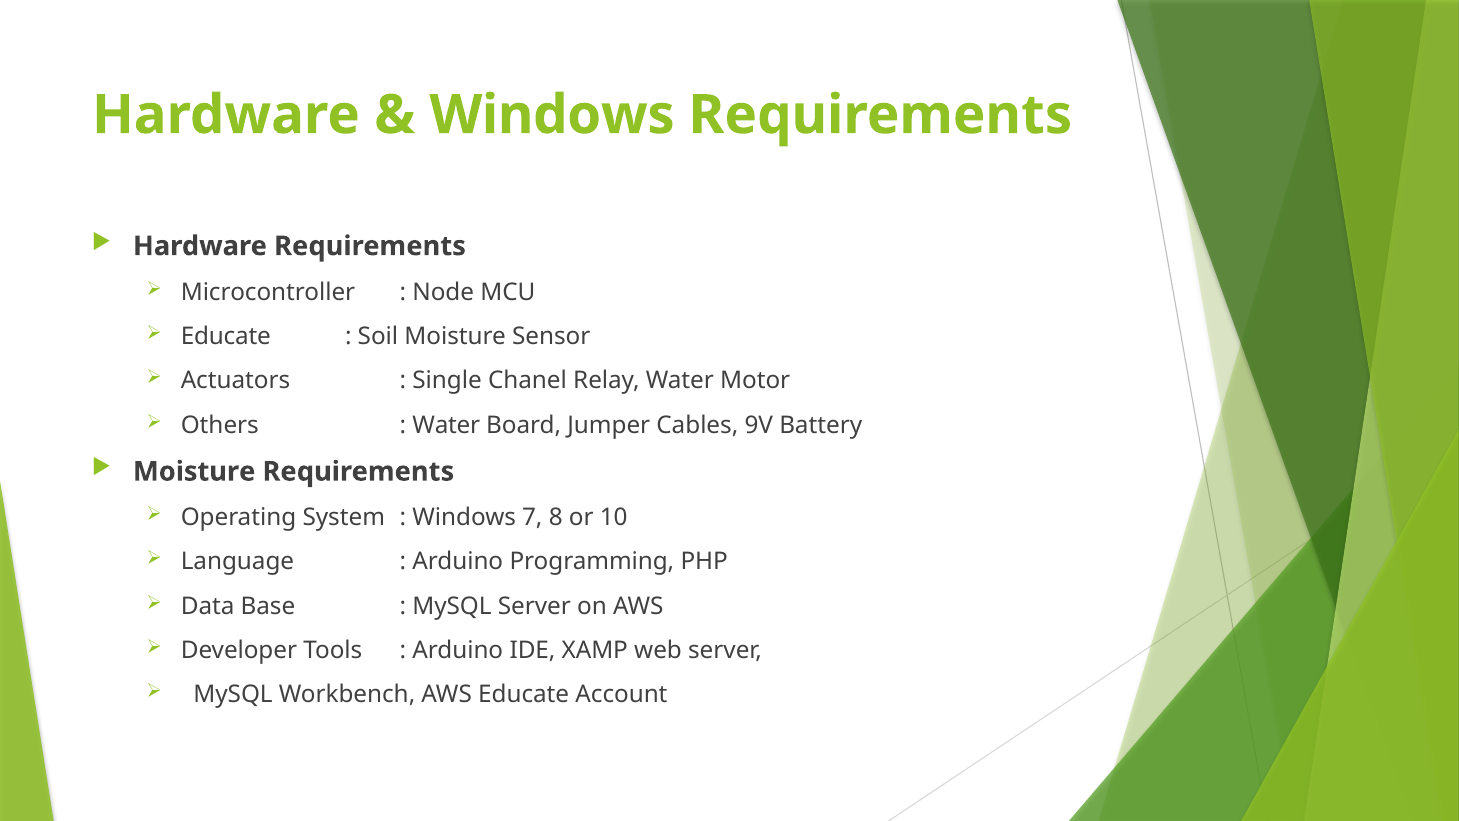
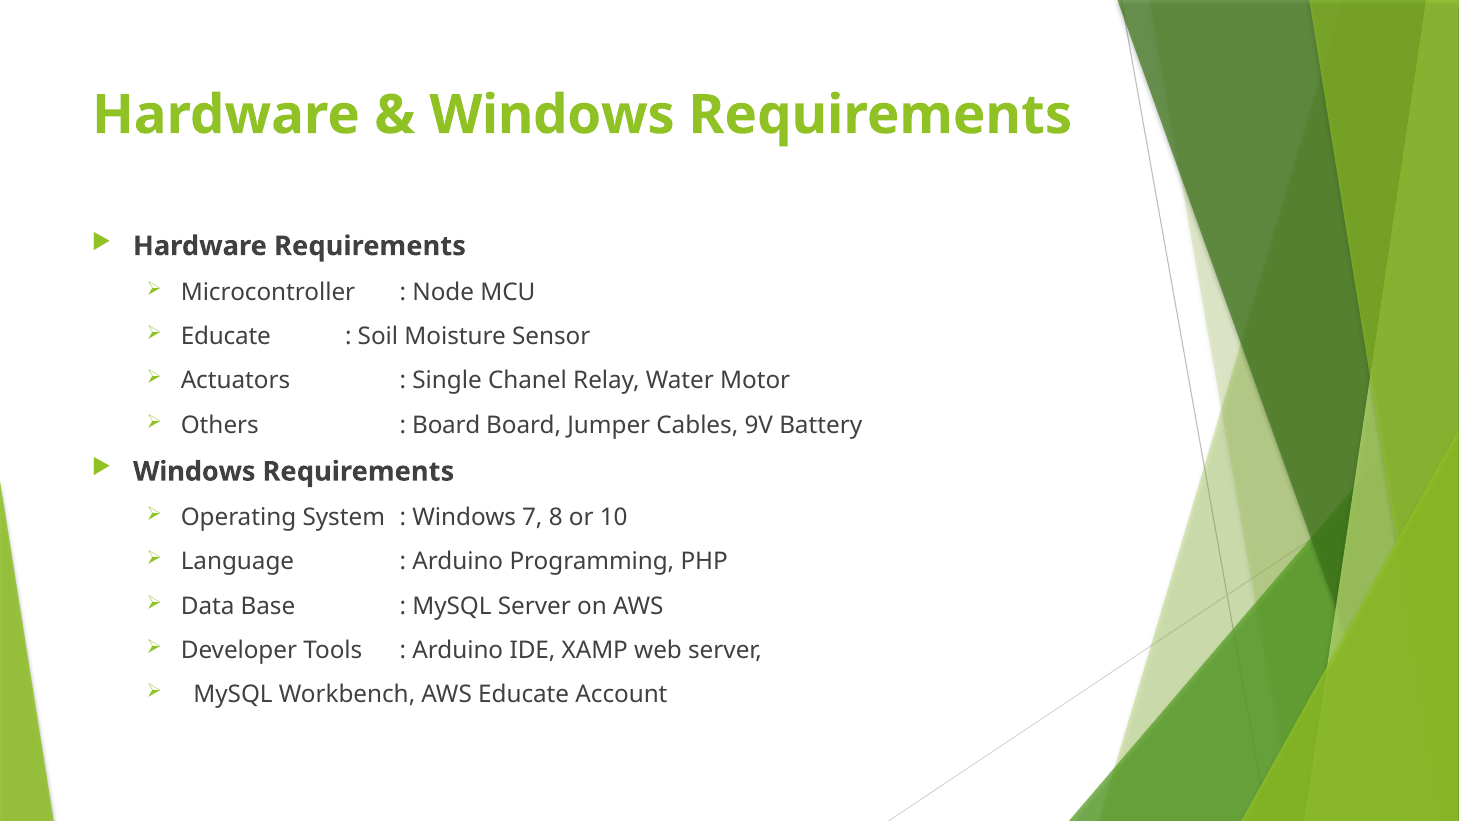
Water at (446, 425): Water -> Board
Moisture at (194, 471): Moisture -> Windows
